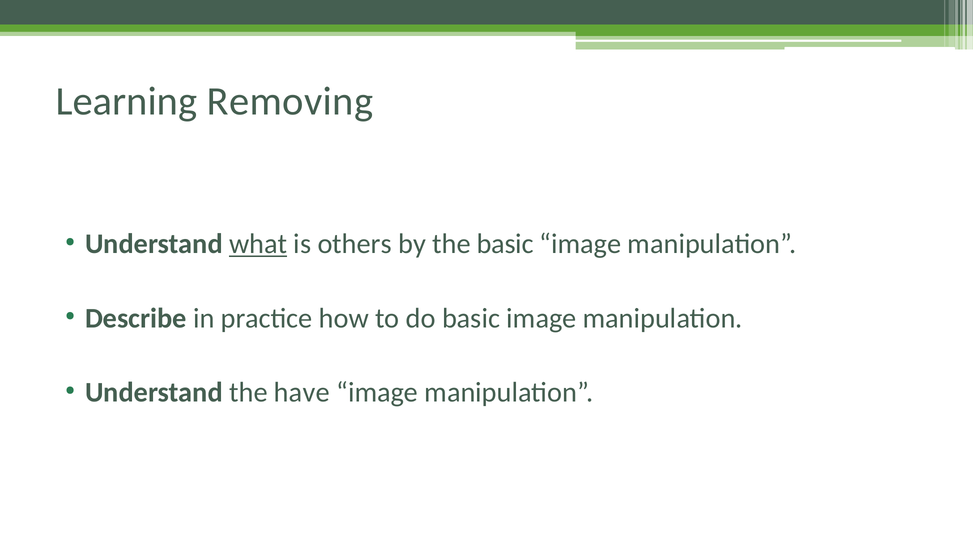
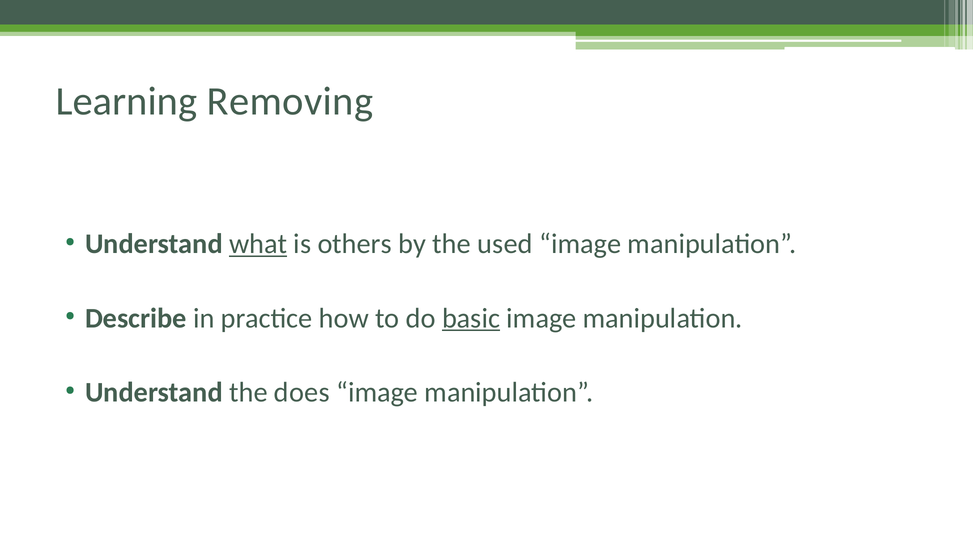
the basic: basic -> used
basic at (471, 318) underline: none -> present
have: have -> does
